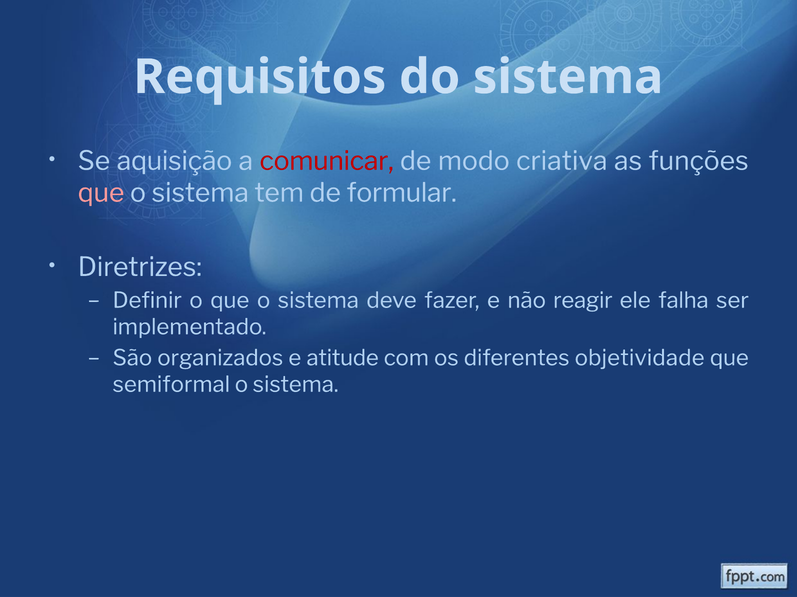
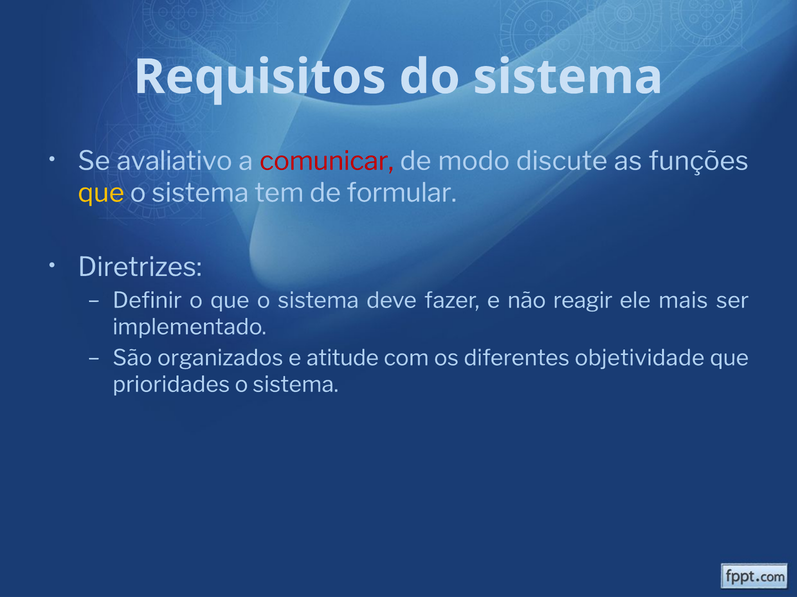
aquisição: aquisição -> avaliativo
criativa: criativa -> discute
que at (101, 193) colour: pink -> yellow
falha: falha -> mais
semiformal: semiformal -> prioridades
